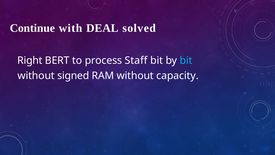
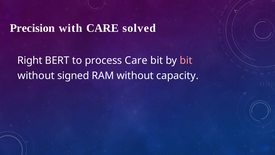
Continue: Continue -> Precision
with DEAL: DEAL -> CARE
process Staff: Staff -> Care
bit at (186, 60) colour: light blue -> pink
